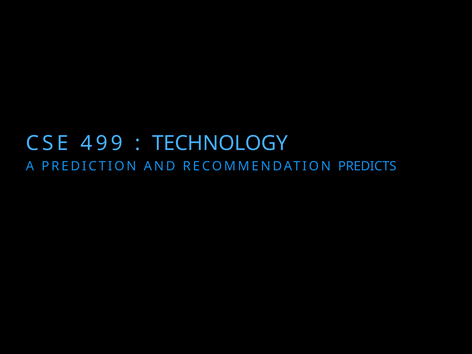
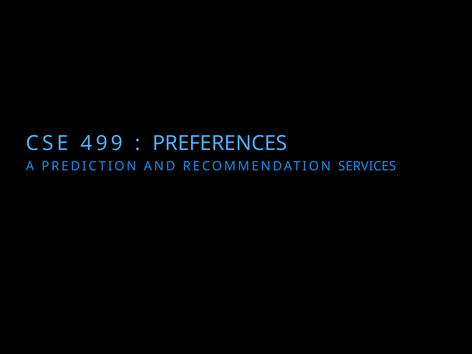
TECHNOLOGY: TECHNOLOGY -> PREFERENCES
PREDICTS: PREDICTS -> SERVICES
